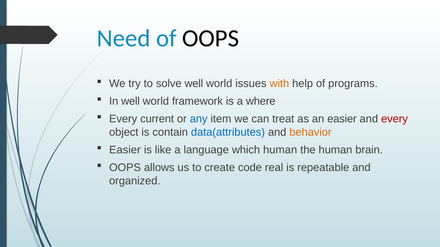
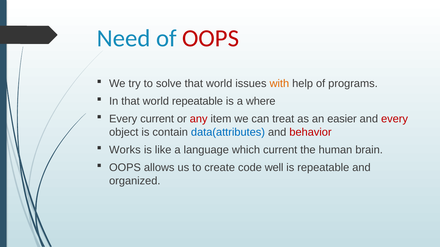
OOPS at (211, 38) colour: black -> red
solve well: well -> that
In well: well -> that
world framework: framework -> repeatable
any colour: blue -> red
behavior colour: orange -> red
Easier at (125, 150): Easier -> Works
which human: human -> current
real: real -> well
